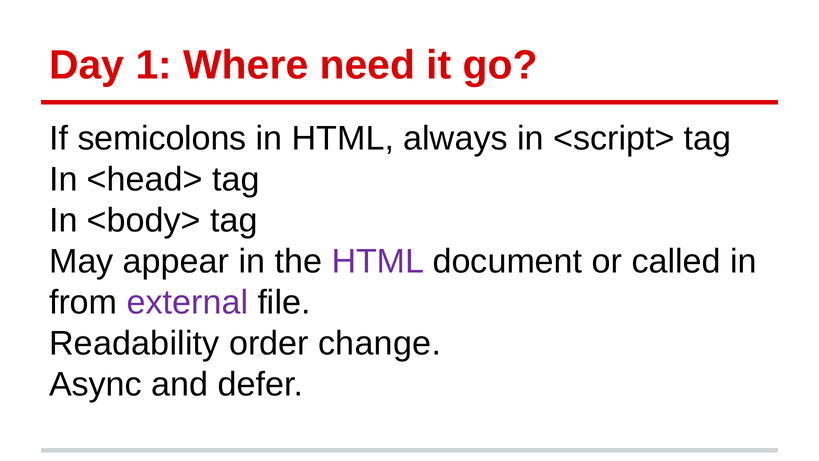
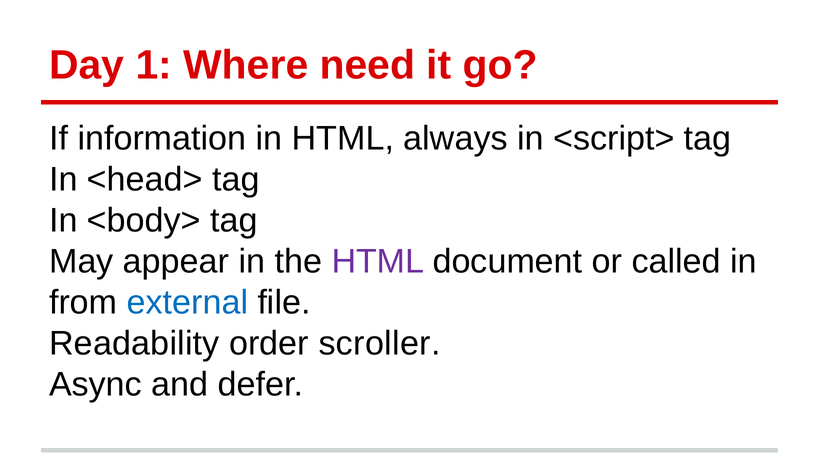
semicolons: semicolons -> information
external colour: purple -> blue
change: change -> scroller
